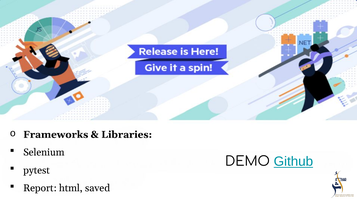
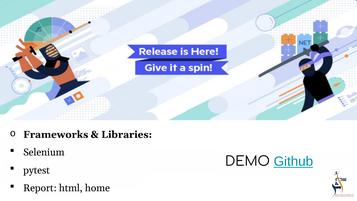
saved: saved -> home
